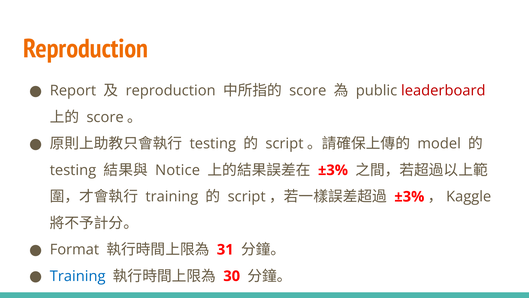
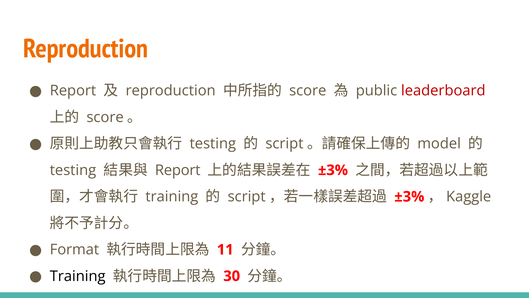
Notice at (178, 170): Notice -> Report
31: 31 -> 11
Training at (78, 276) colour: blue -> black
